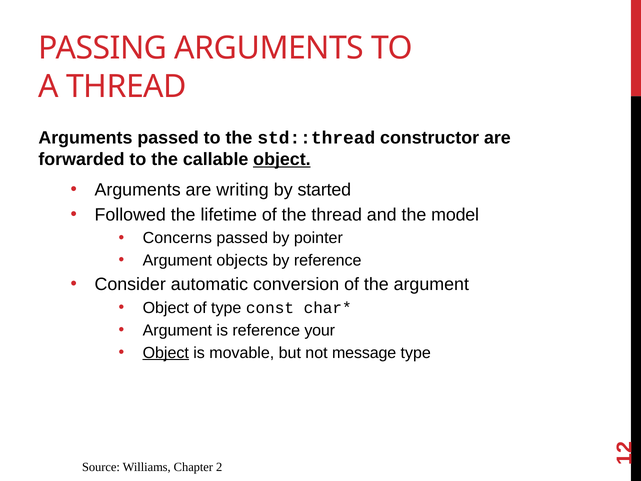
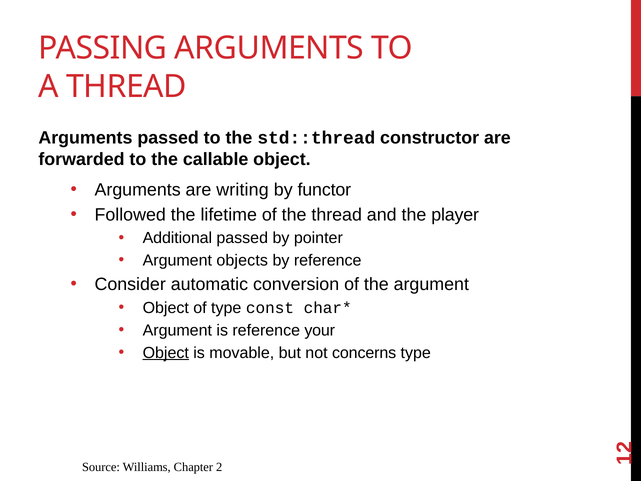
object at (282, 159) underline: present -> none
started: started -> functor
model: model -> player
Concerns: Concerns -> Additional
message: message -> concerns
